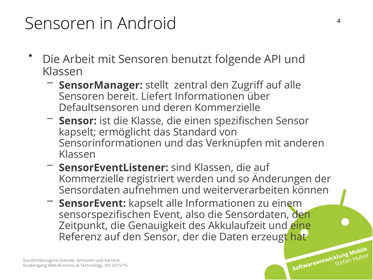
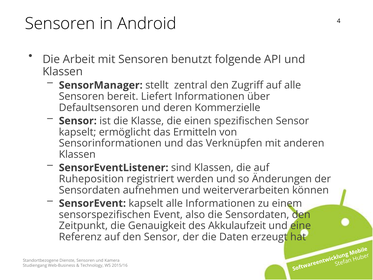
Standard: Standard -> Ermitteln
Kommerzielle at (91, 179): Kommerzielle -> Ruheposition
